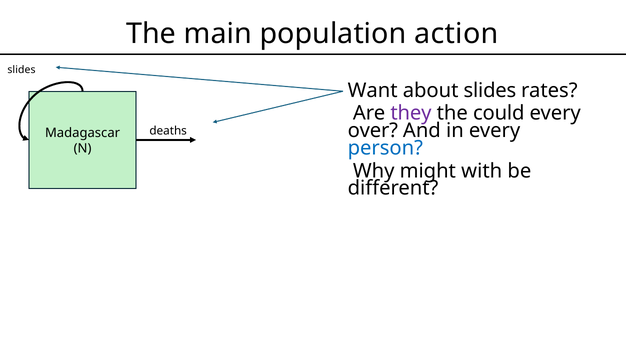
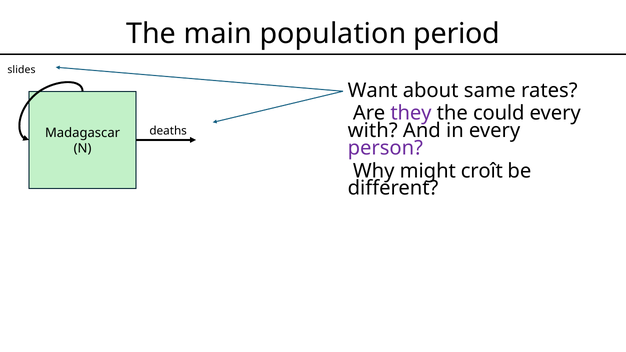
action: action -> period
about slides: slides -> same
over: over -> with
person colour: blue -> purple
with: with -> croît
